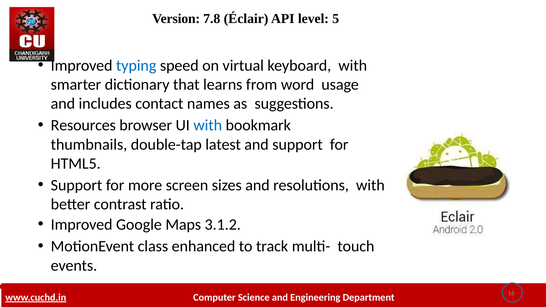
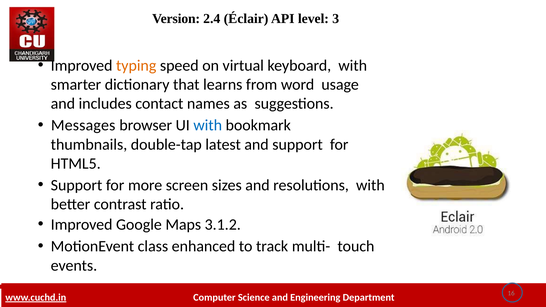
7.8: 7.8 -> 2.4
5: 5 -> 3
typing colour: blue -> orange
Resources: Resources -> Messages
